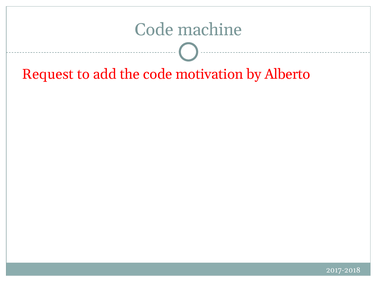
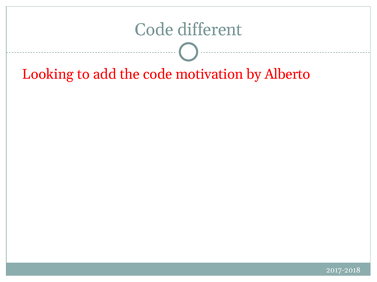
machine: machine -> different
Request: Request -> Looking
